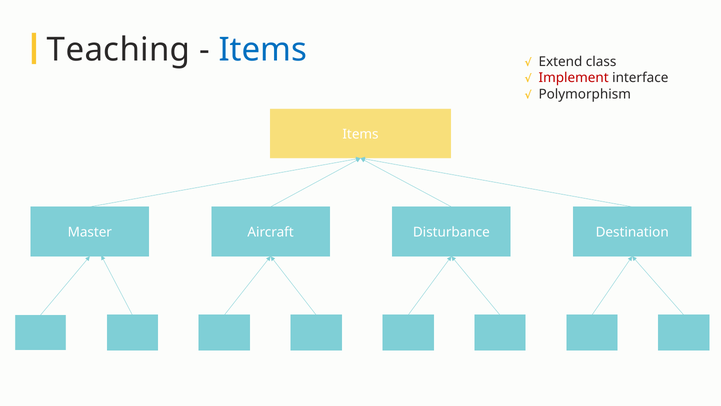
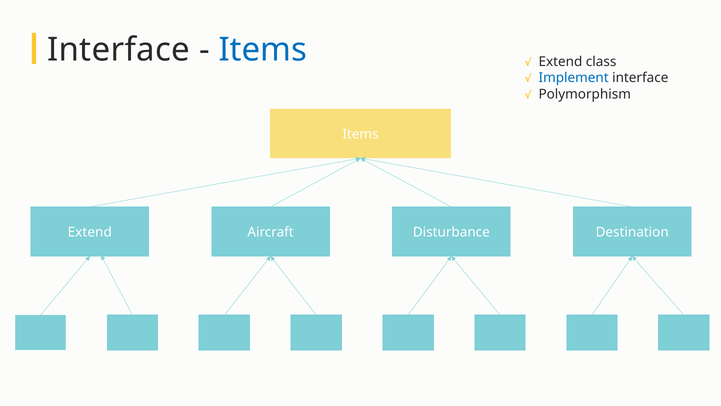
Teaching at (119, 50): Teaching -> Interface
Implement colour: red -> blue
Master at (90, 232): Master -> Extend
